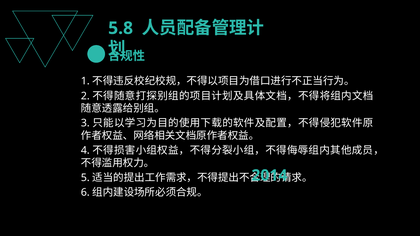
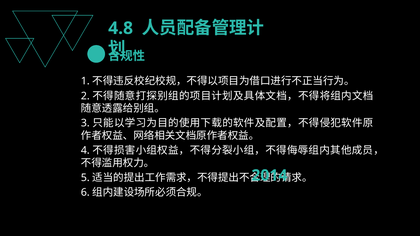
5.8: 5.8 -> 4.8
